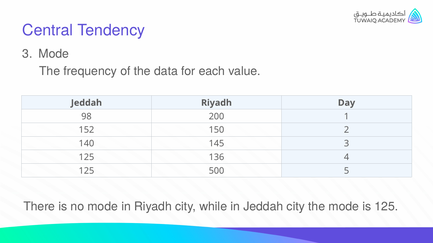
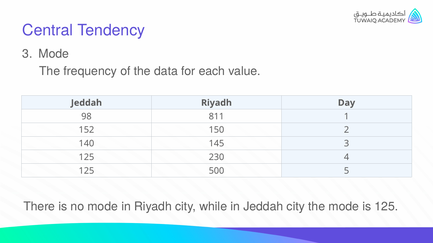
200: 200 -> 811
136: 136 -> 230
